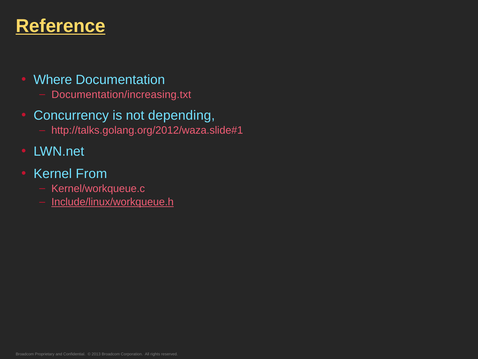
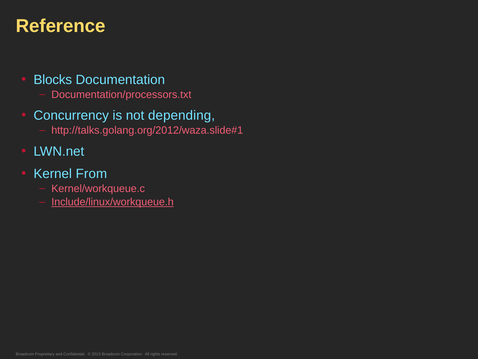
Reference underline: present -> none
Where: Where -> Blocks
Documentation/increasing.txt: Documentation/increasing.txt -> Documentation/processors.txt
